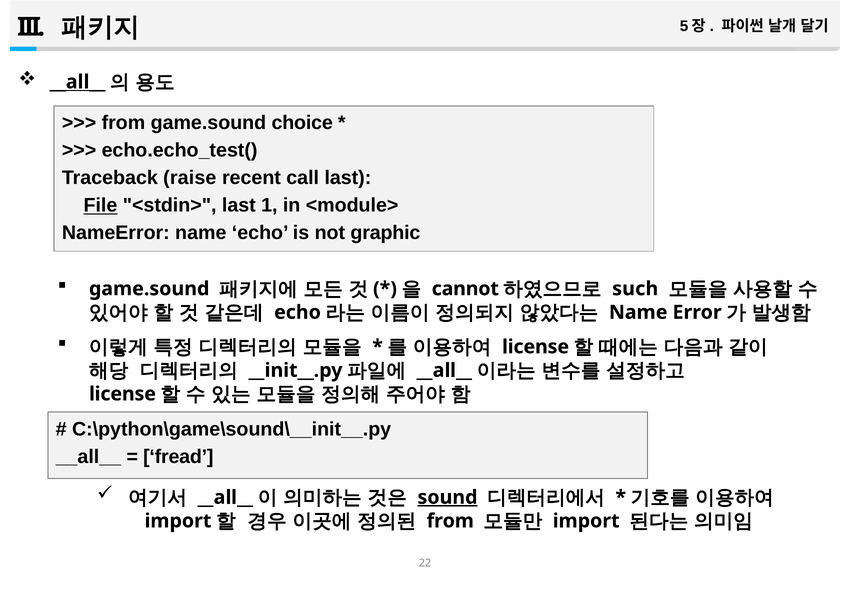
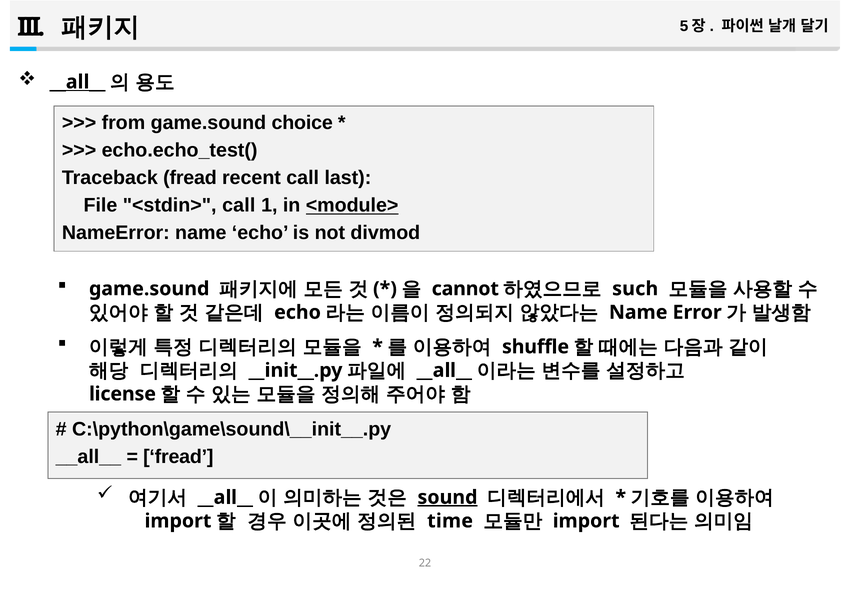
Traceback raise: raise -> fread
File underline: present -> none
<stdin> last: last -> call
<module> underline: none -> present
graphic: graphic -> divmod
license at (536, 347): license -> shuffle
from at (450, 521): from -> time
